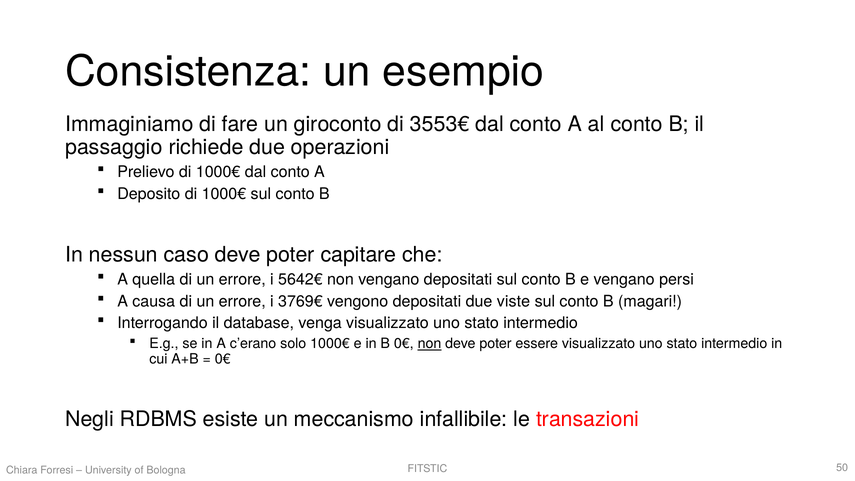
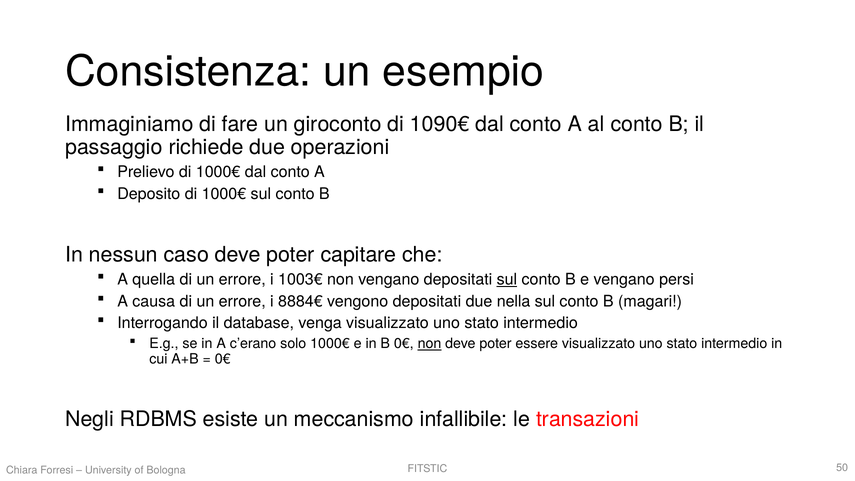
3553€: 3553€ -> 1090€
5642€: 5642€ -> 1003€
sul at (507, 279) underline: none -> present
3769€: 3769€ -> 8884€
viste: viste -> nella
